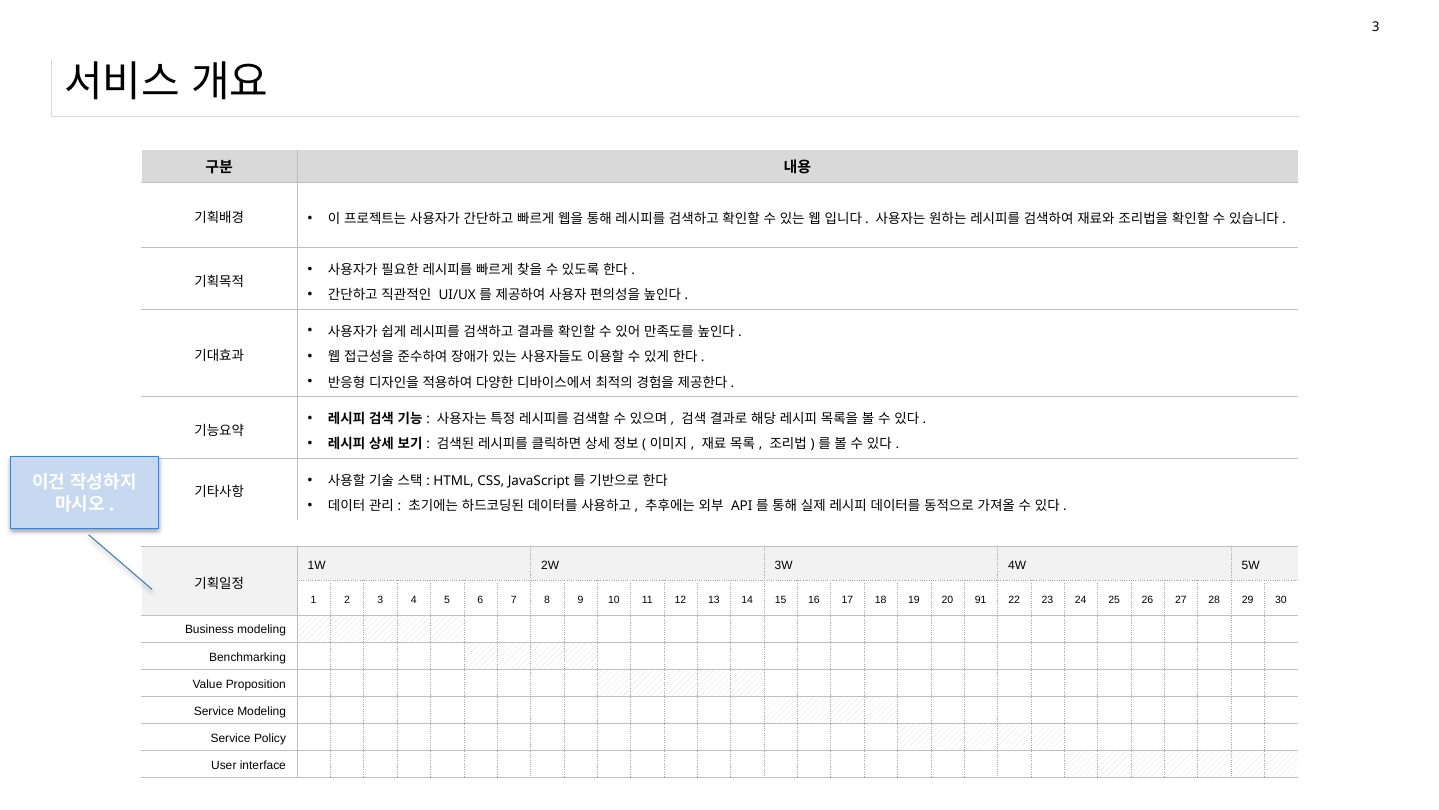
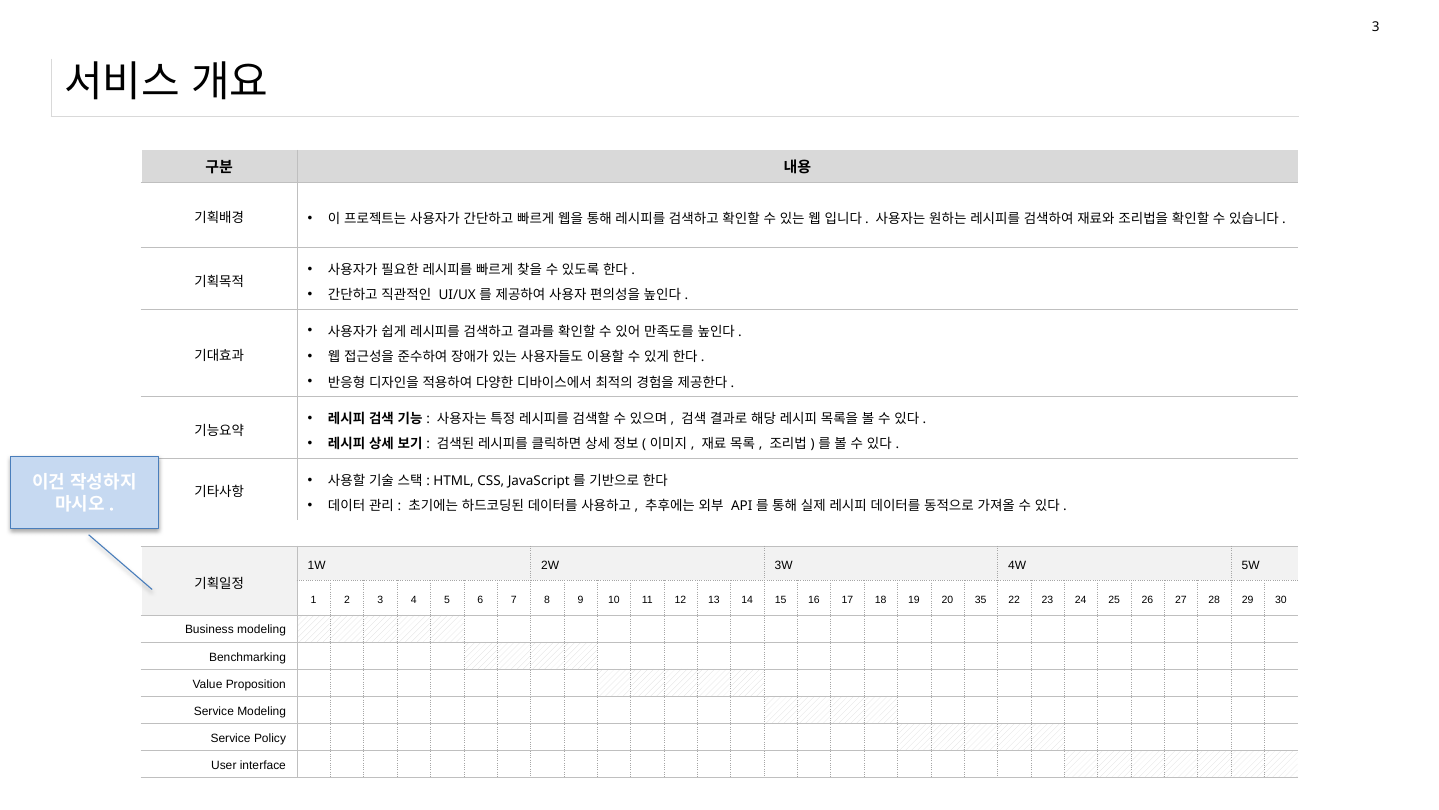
91: 91 -> 35
